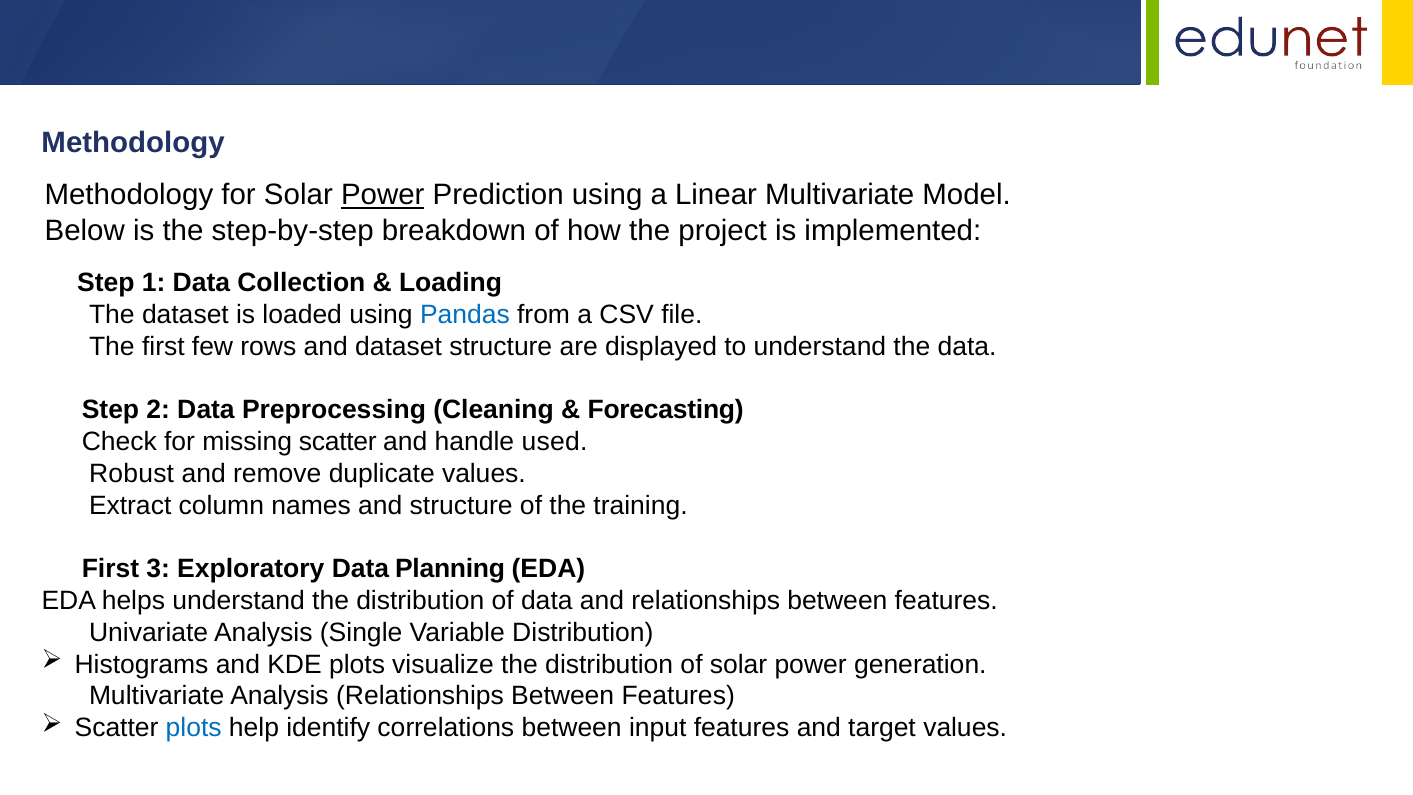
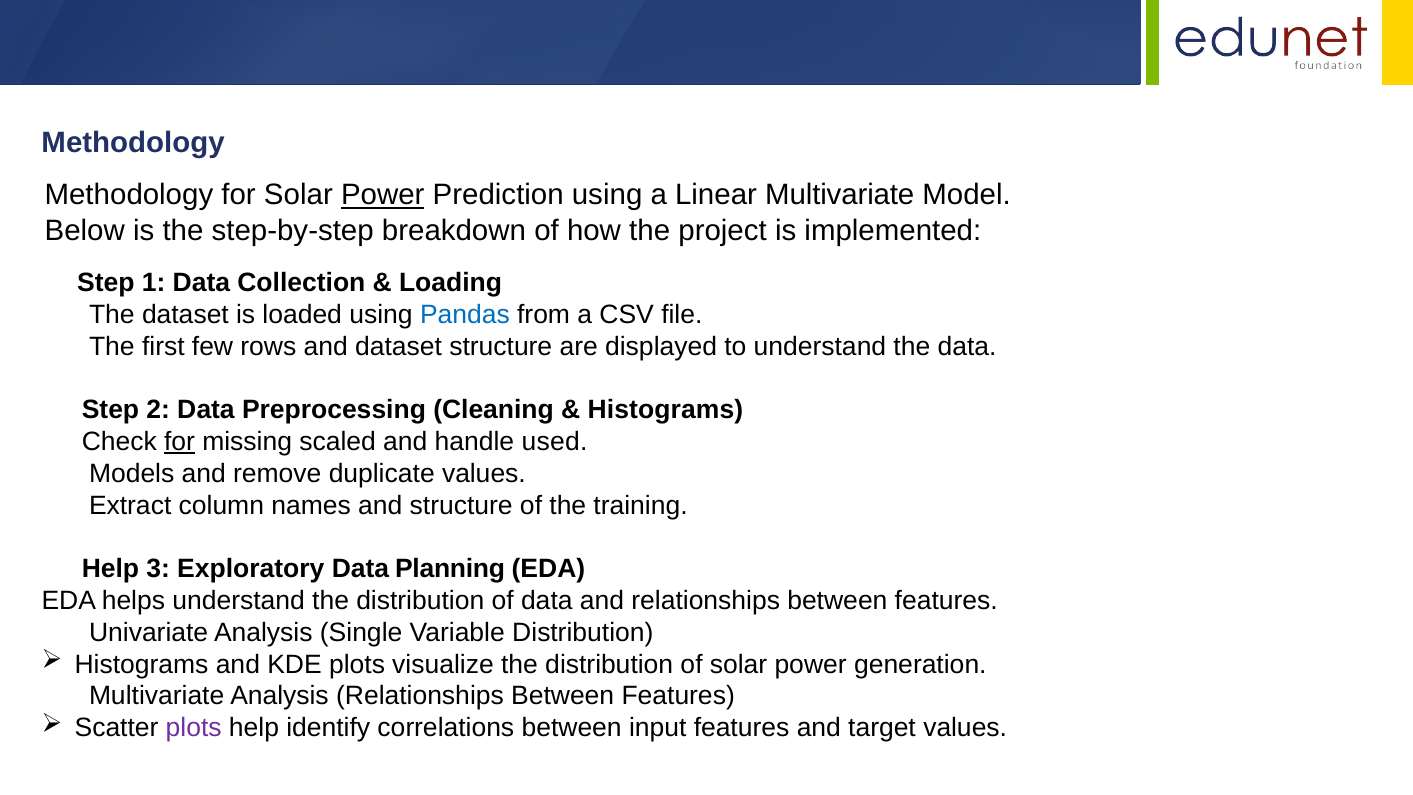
Forecasting at (666, 410): Forecasting -> Histograms
for at (180, 442) underline: none -> present
missing scatter: scatter -> scaled
Robust: Robust -> Models
First at (110, 569): First -> Help
plots at (194, 728) colour: blue -> purple
